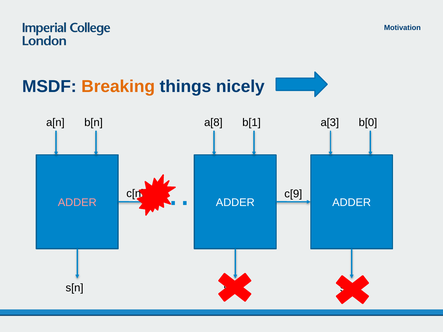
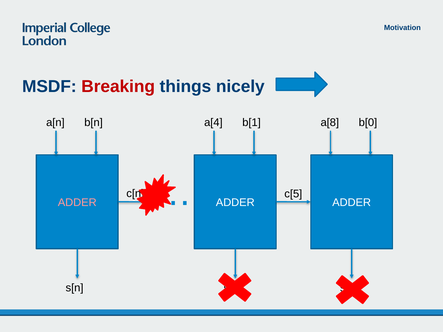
Breaking colour: orange -> red
a[8: a[8 -> a[4
a[3: a[3 -> a[8
c[9: c[9 -> c[5
